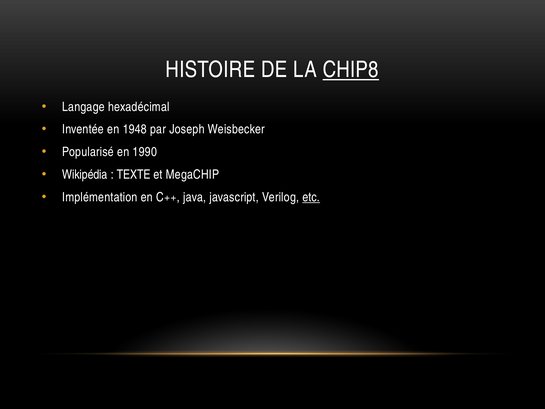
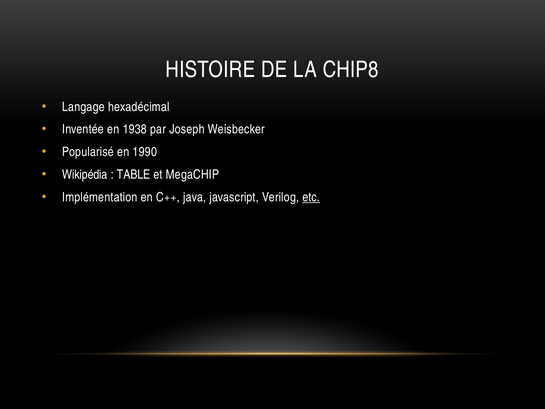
CHIP8 underline: present -> none
1948: 1948 -> 1938
TEXTE: TEXTE -> TABLE
